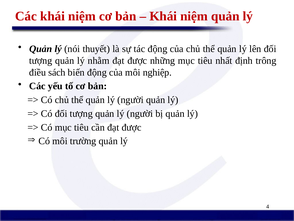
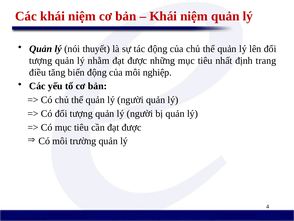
trông: trông -> trang
sách: sách -> tăng
